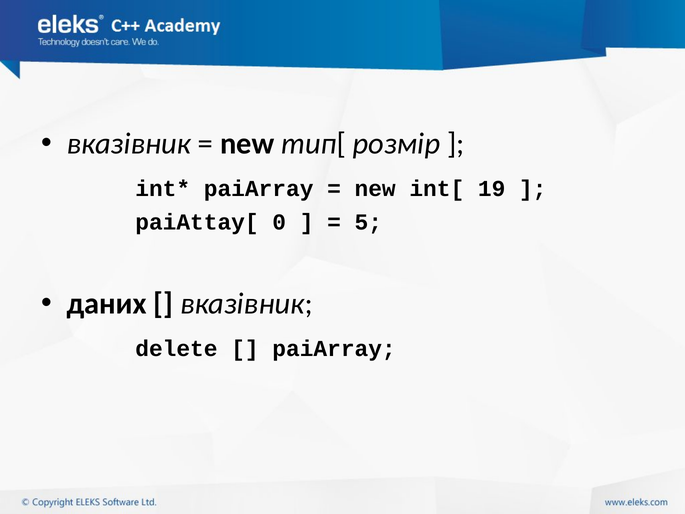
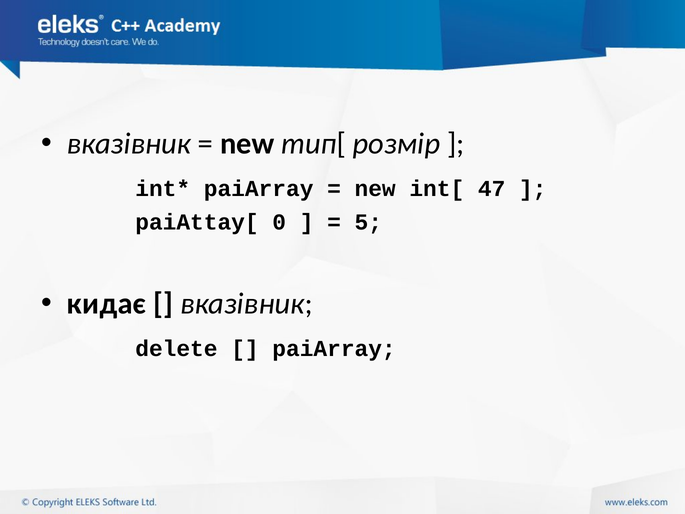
19: 19 -> 47
даних: даних -> кидає
